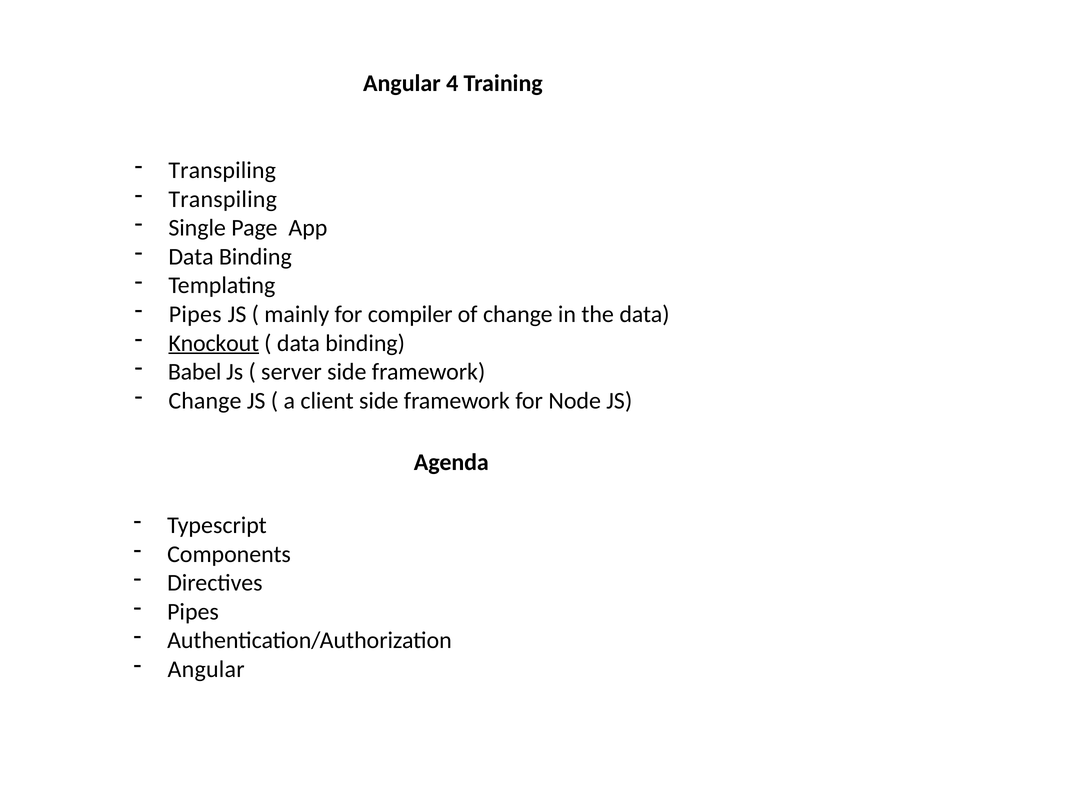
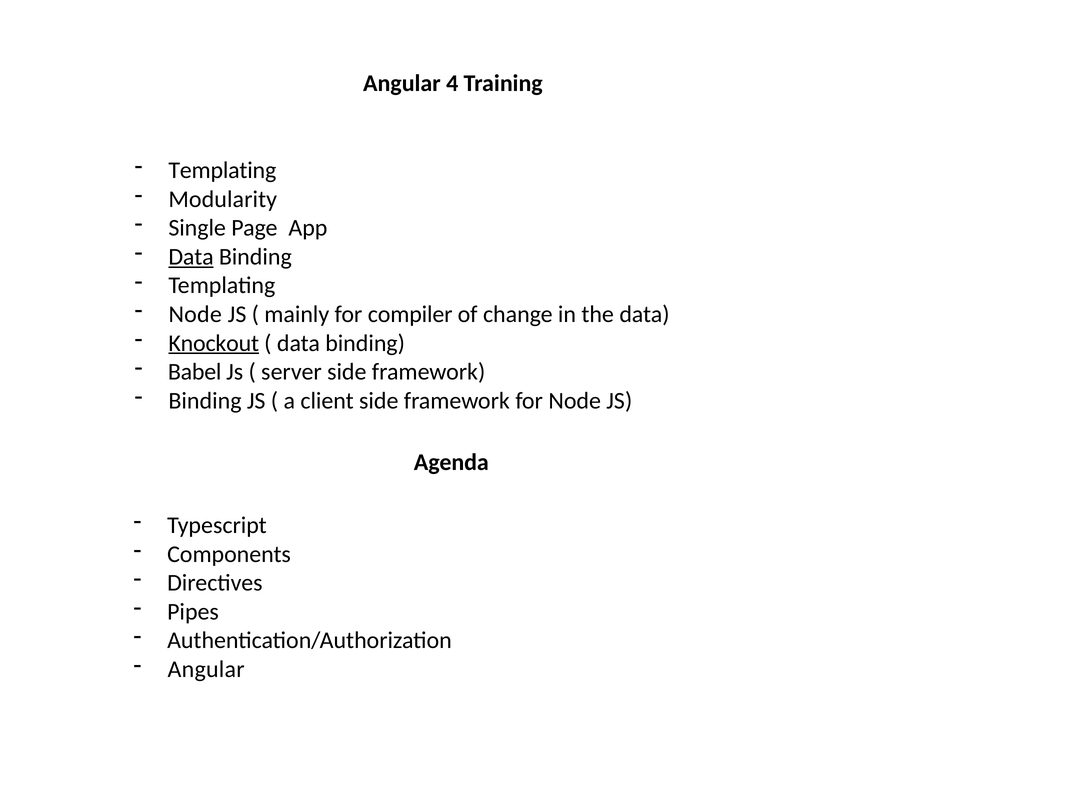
Transpiling at (222, 170): Transpiling -> Templating
Transpiling at (223, 199): Transpiling -> Modularity
Data at (191, 257) underline: none -> present
Pipes at (195, 314): Pipes -> Node
Change at (205, 401): Change -> Binding
